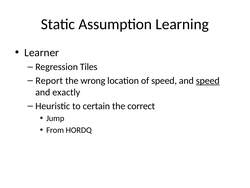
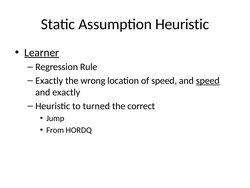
Assumption Learning: Learning -> Heuristic
Learner underline: none -> present
Tiles: Tiles -> Rule
Report at (49, 80): Report -> Exactly
certain: certain -> turned
